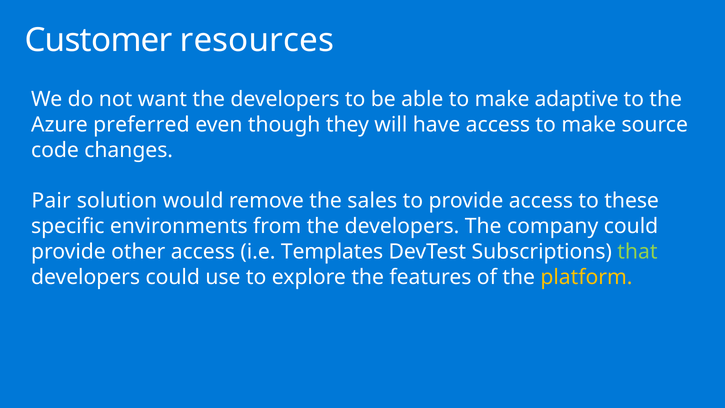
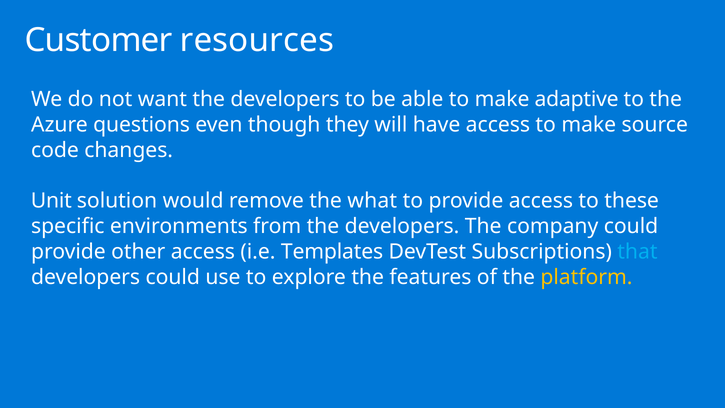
preferred: preferred -> questions
Pair: Pair -> Unit
sales: sales -> what
that colour: light green -> light blue
